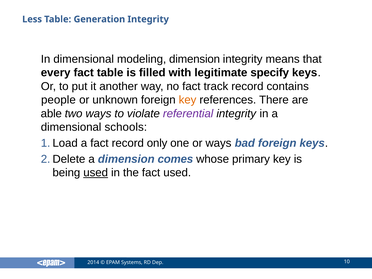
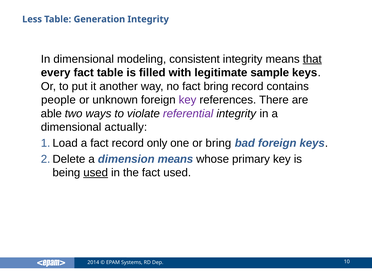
modeling dimension: dimension -> consistent
that underline: none -> present
specify: specify -> sample
fact track: track -> bring
key at (188, 100) colour: orange -> purple
schools: schools -> actually
or ways: ways -> bring
dimension comes: comes -> means
